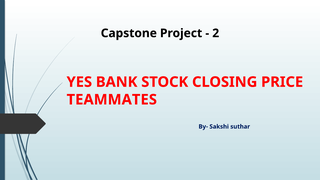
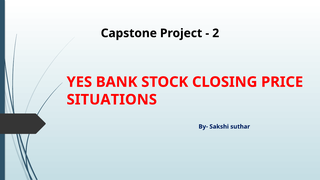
TEAMMATES: TEAMMATES -> SITUATIONS
